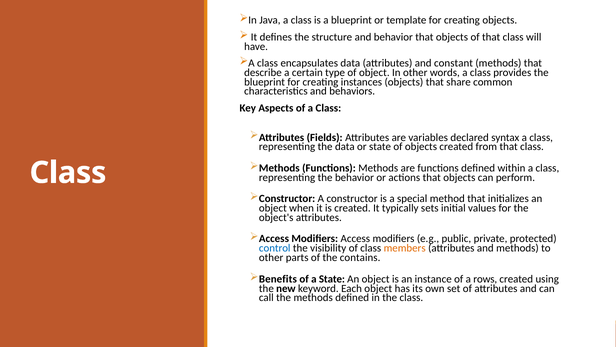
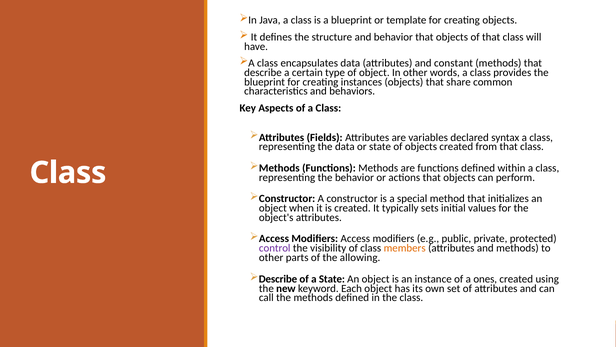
control colour: blue -> purple
contains: contains -> allowing
Benefits at (278, 279): Benefits -> Describe
rows: rows -> ones
